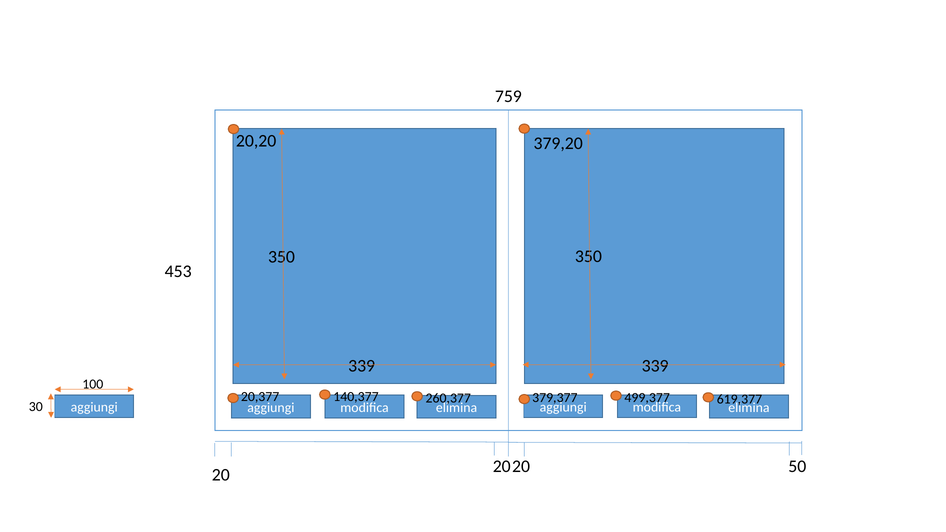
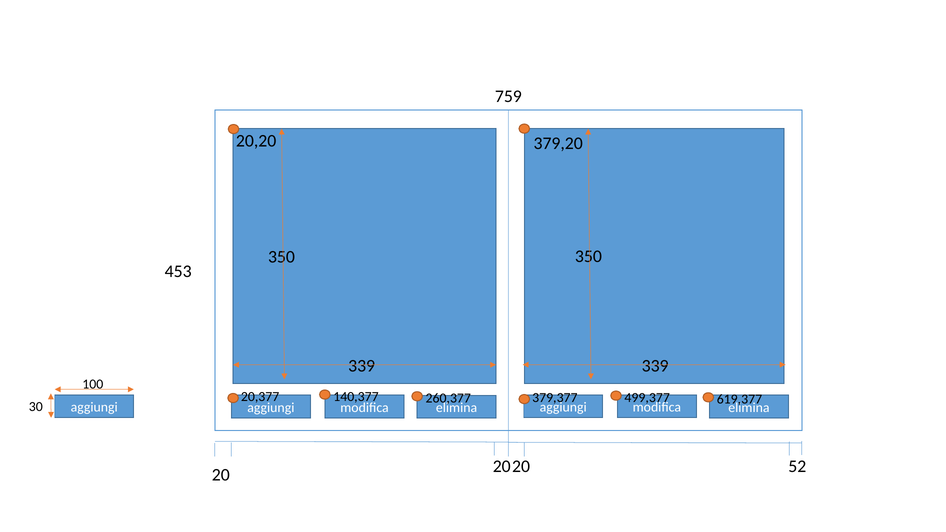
50: 50 -> 52
